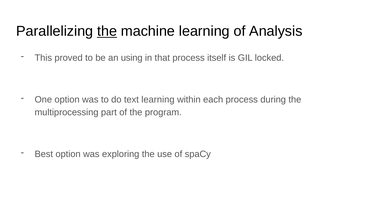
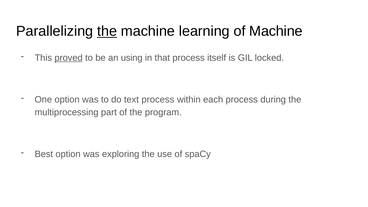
of Analysis: Analysis -> Machine
proved underline: none -> present
text learning: learning -> process
